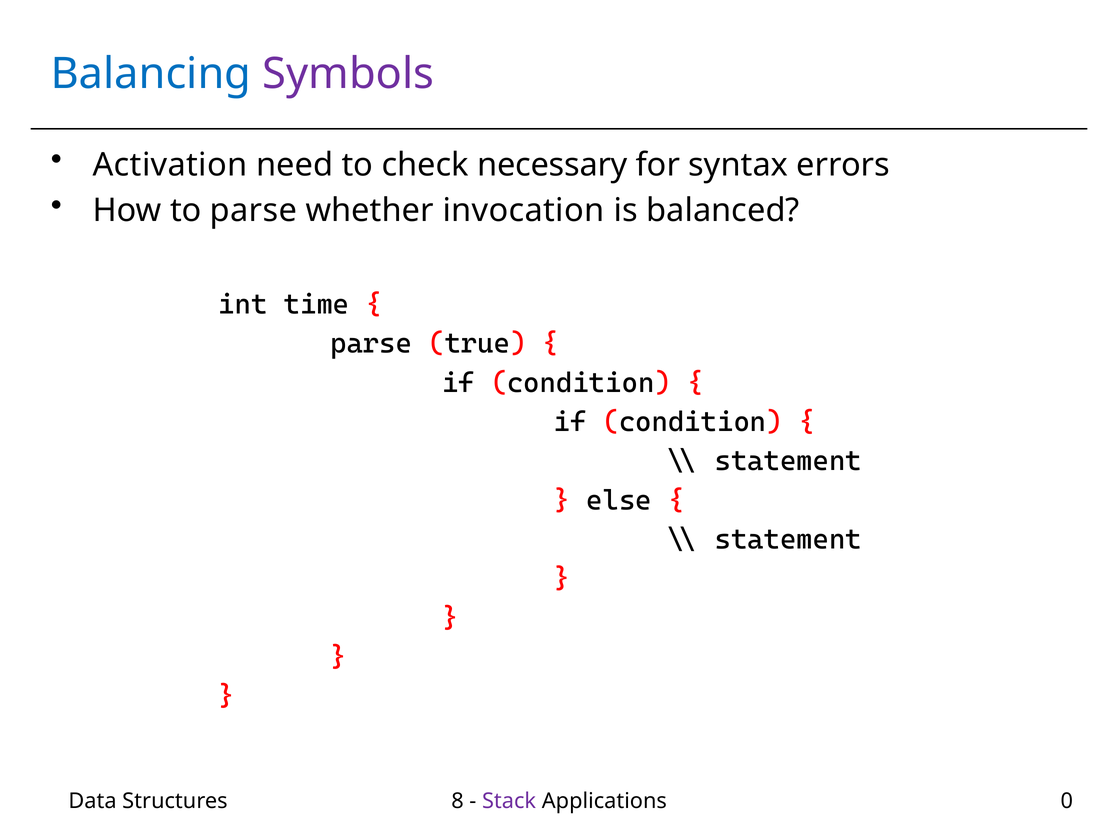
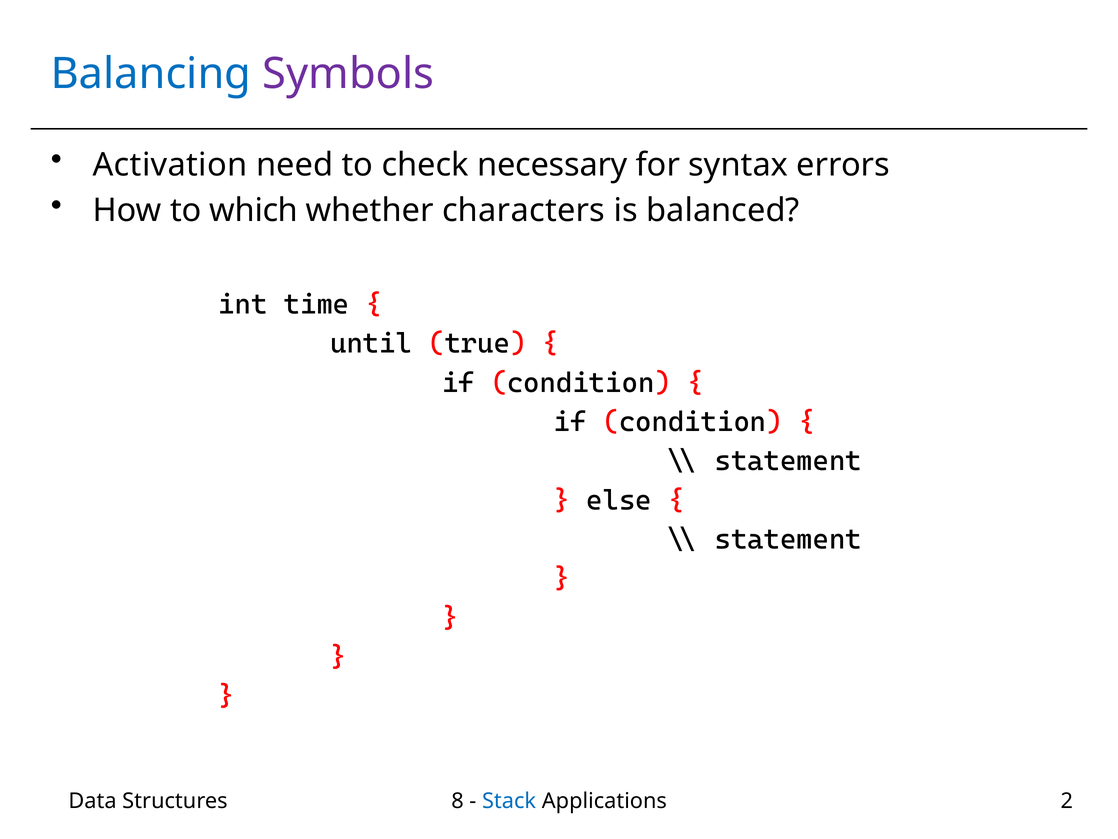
to parse: parse -> which
invocation: invocation -> characters
parse at (371, 344): parse -> until
Stack colour: purple -> blue
0: 0 -> 2
